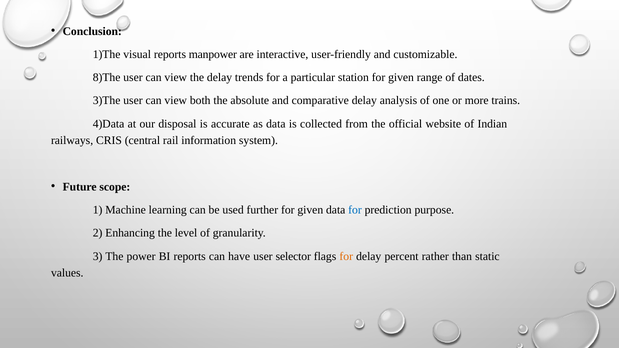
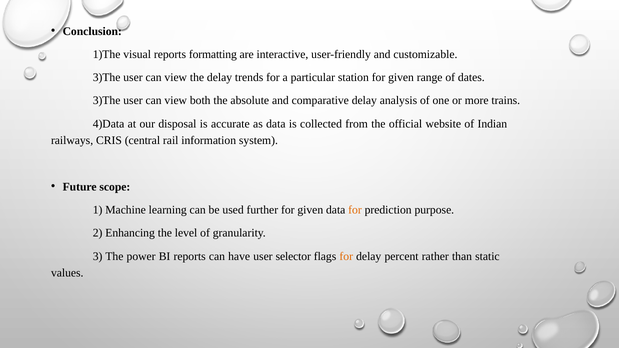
manpower: manpower -> formatting
8)The at (107, 78): 8)The -> 3)The
for at (355, 210) colour: blue -> orange
